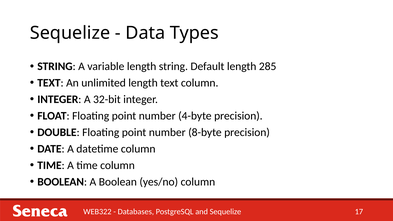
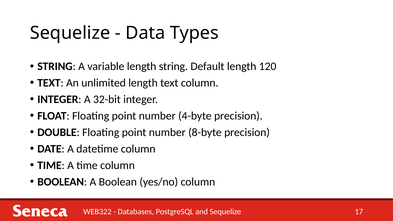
285: 285 -> 120
